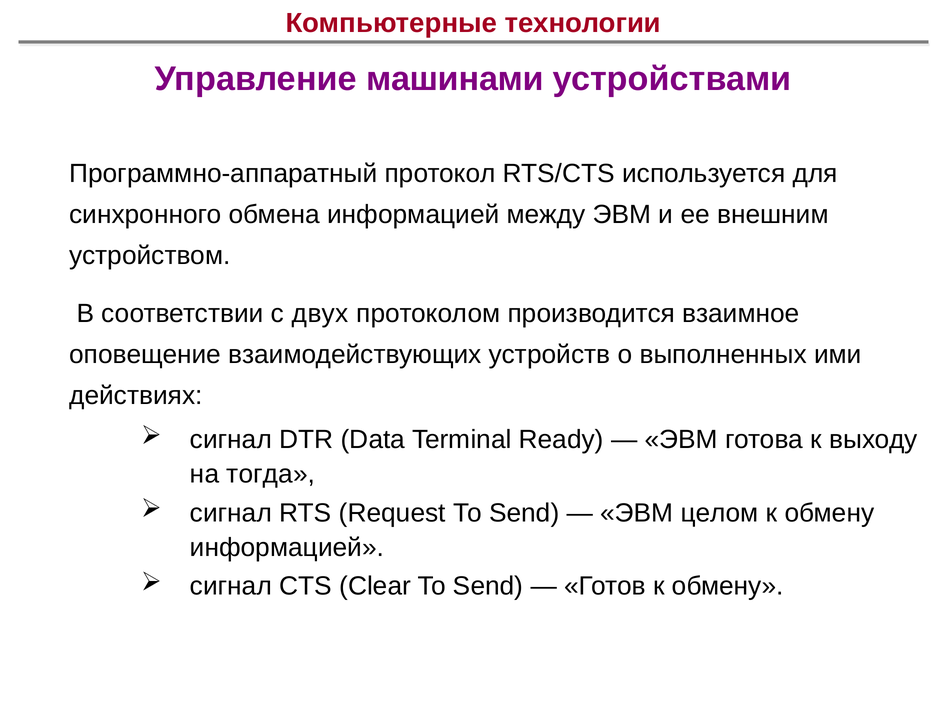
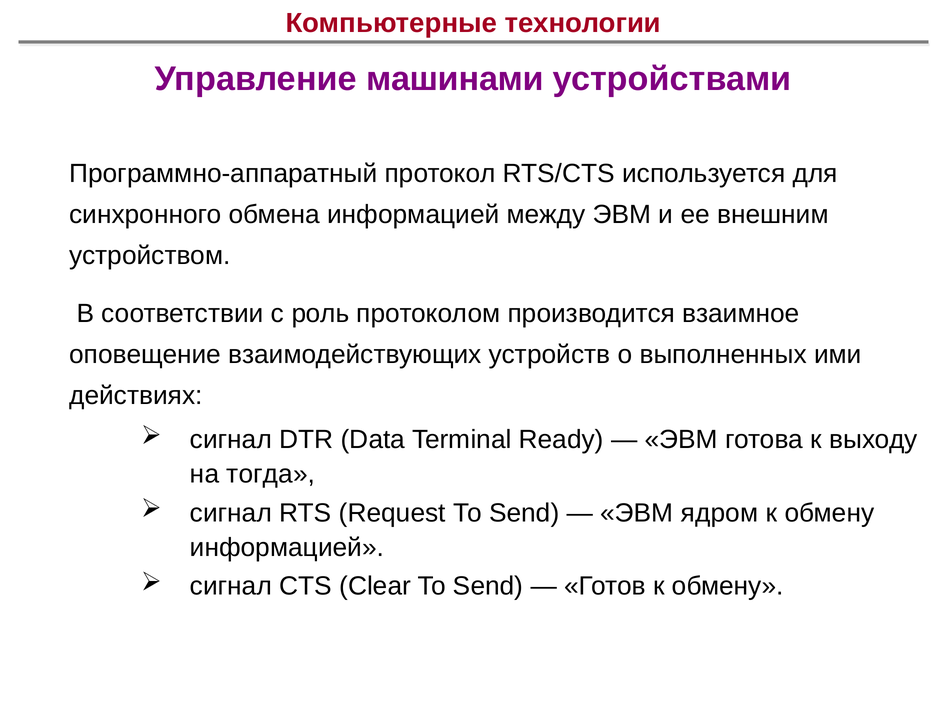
двух: двух -> роль
целом: целом -> ядром
